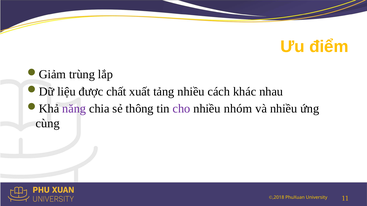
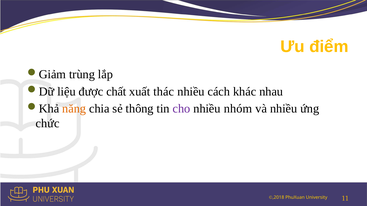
tảng: tảng -> thác
năng colour: purple -> orange
cùng: cùng -> chức
